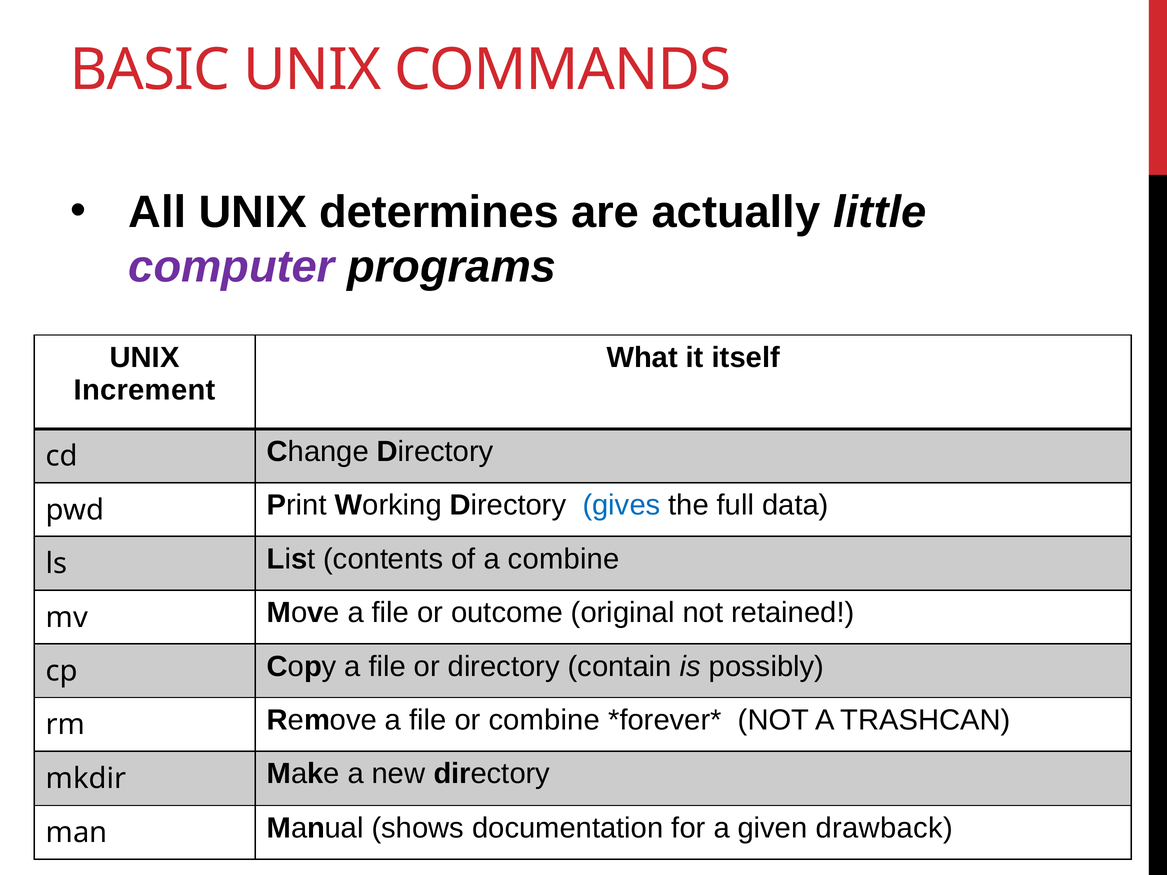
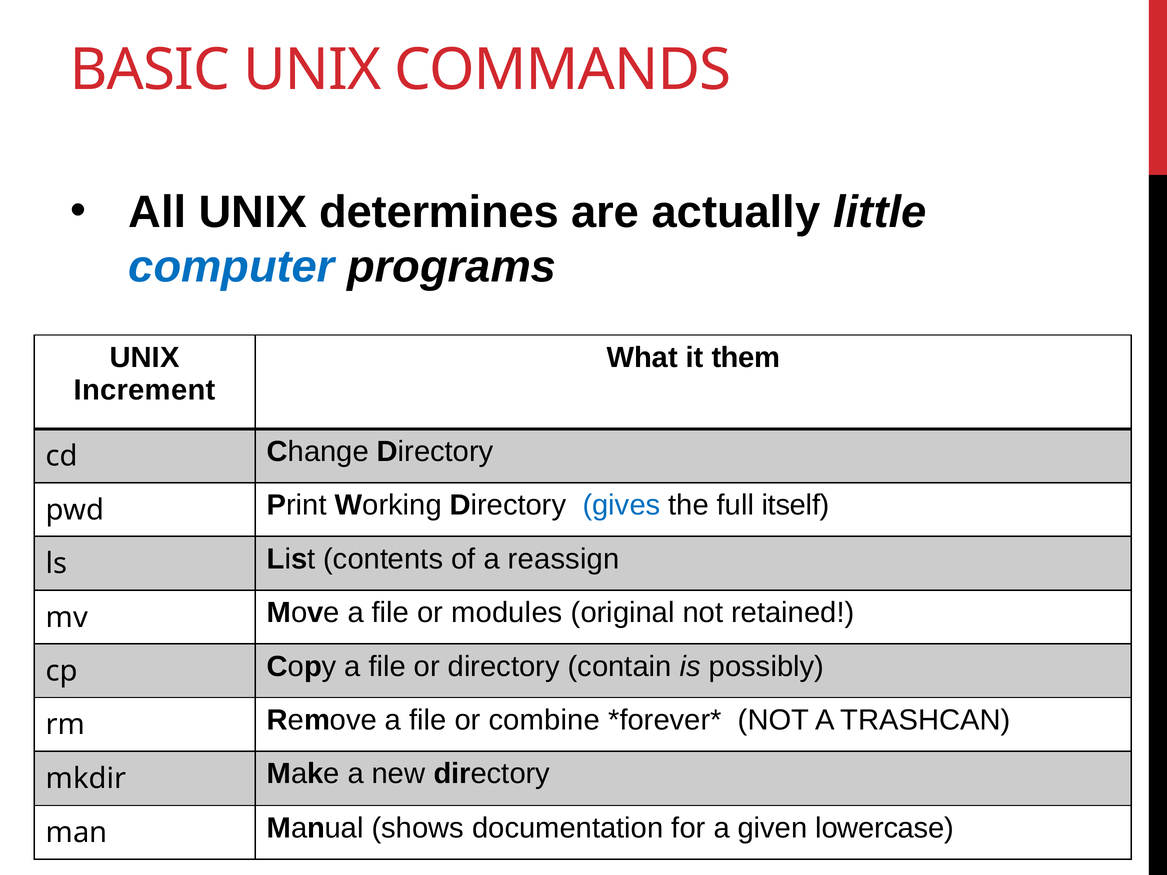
computer colour: purple -> blue
itself: itself -> them
data: data -> itself
a combine: combine -> reassign
outcome: outcome -> modules
drawback: drawback -> lowercase
